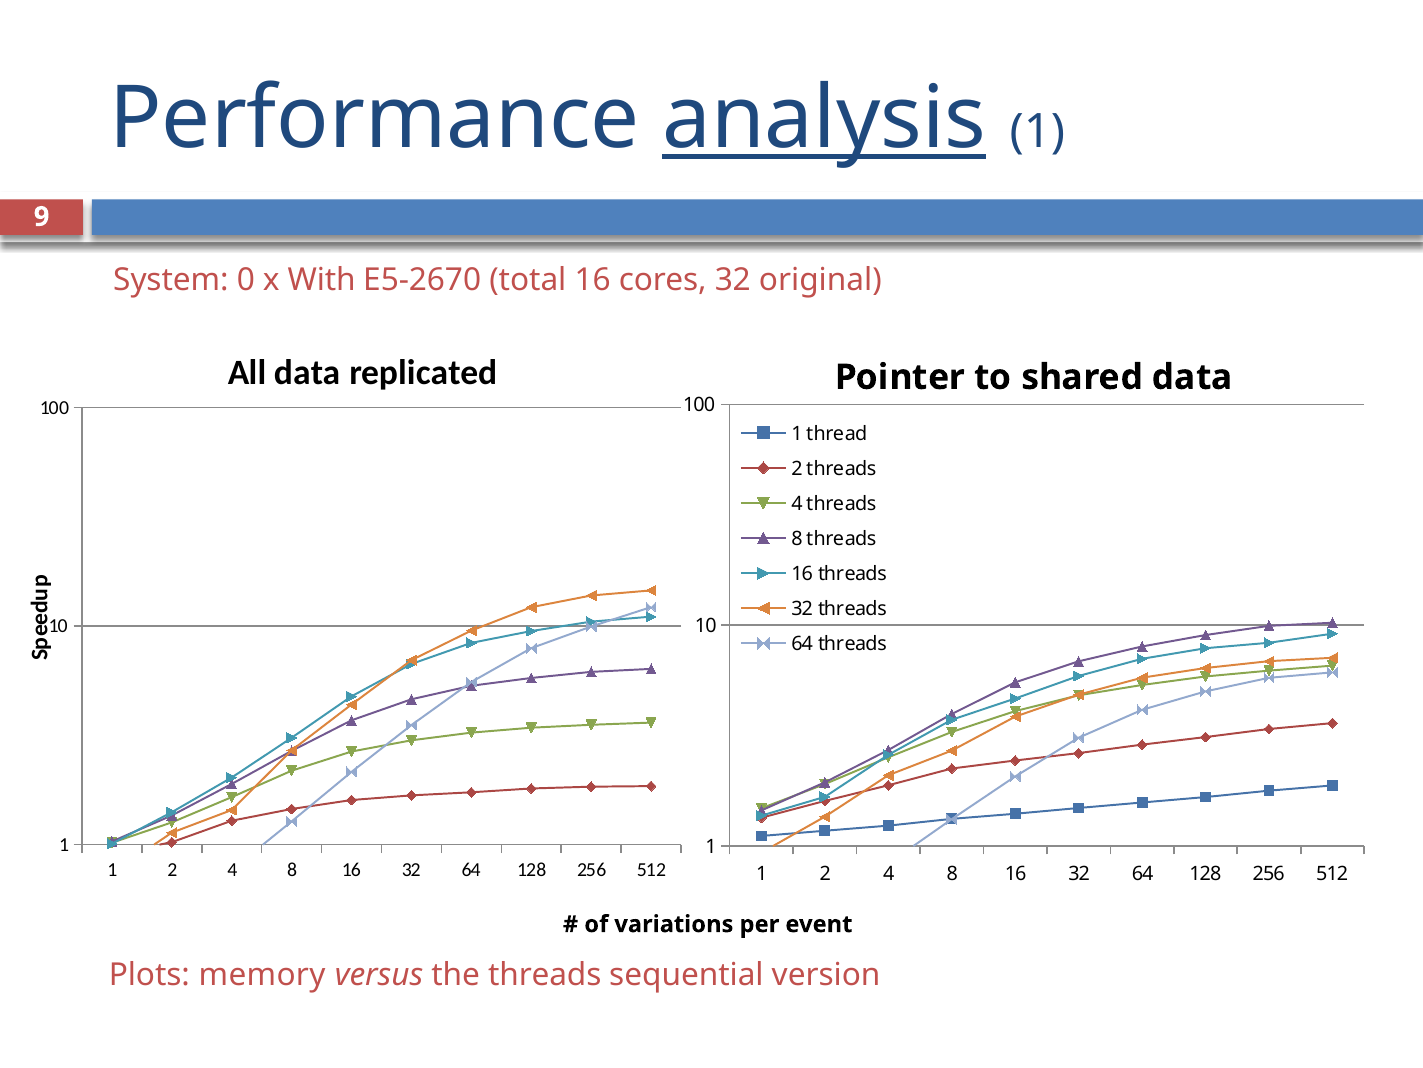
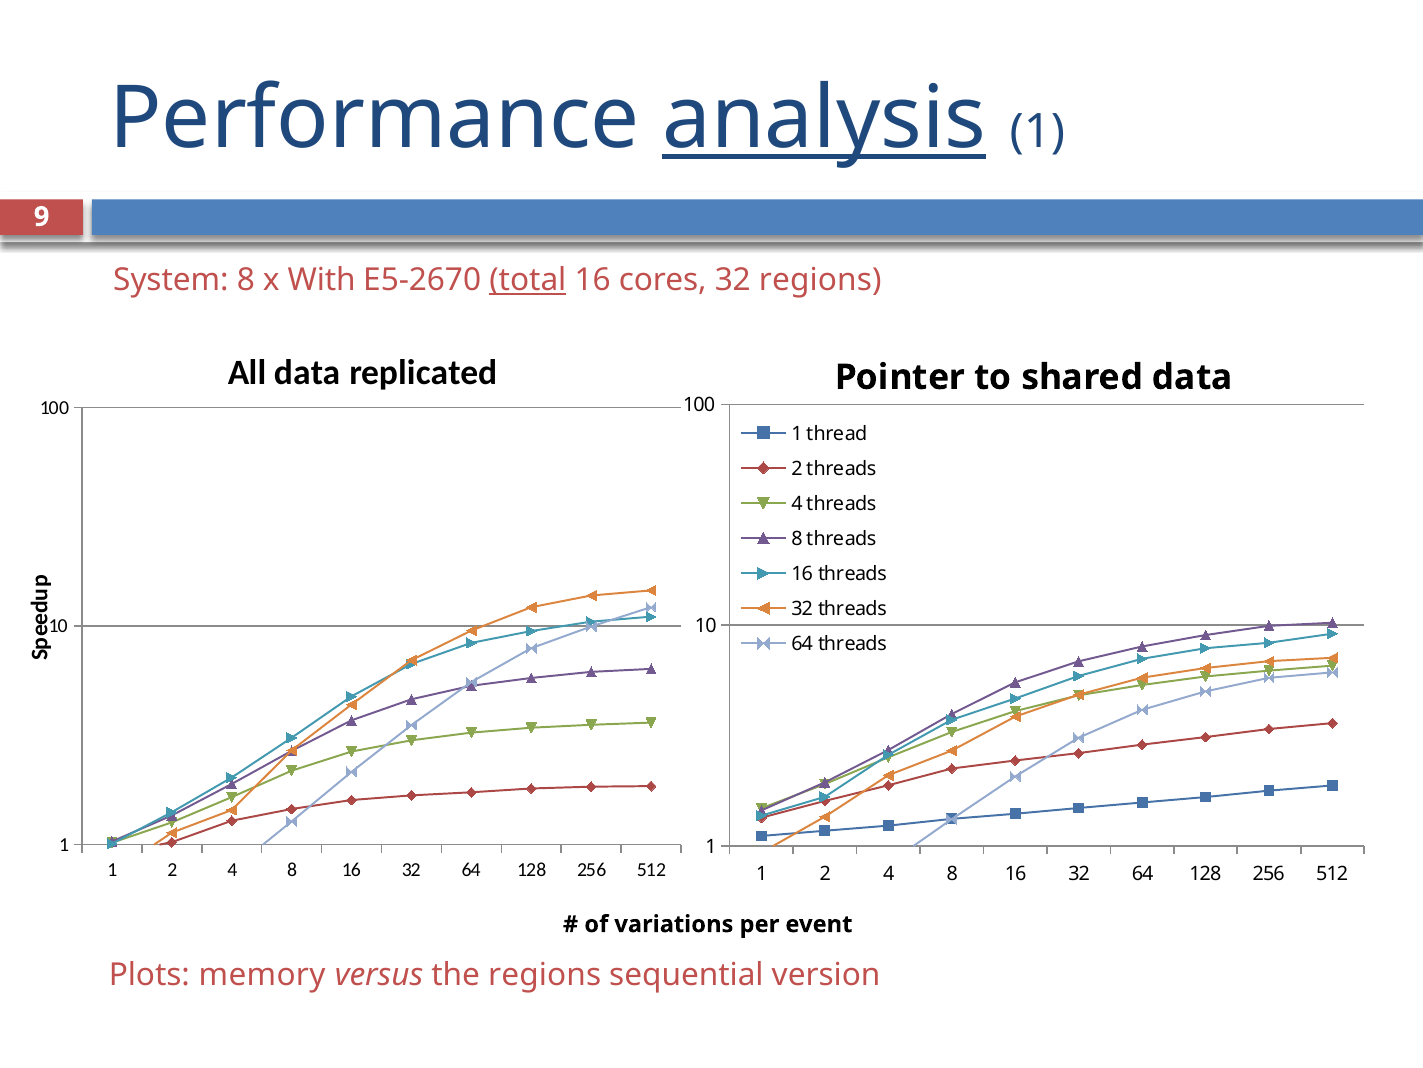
System 0: 0 -> 8
total underline: none -> present
32 original: original -> regions
the threads: threads -> regions
